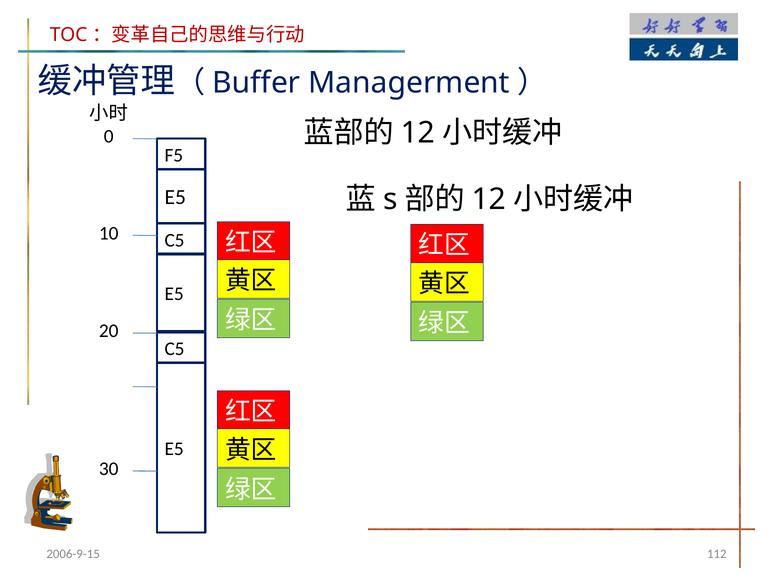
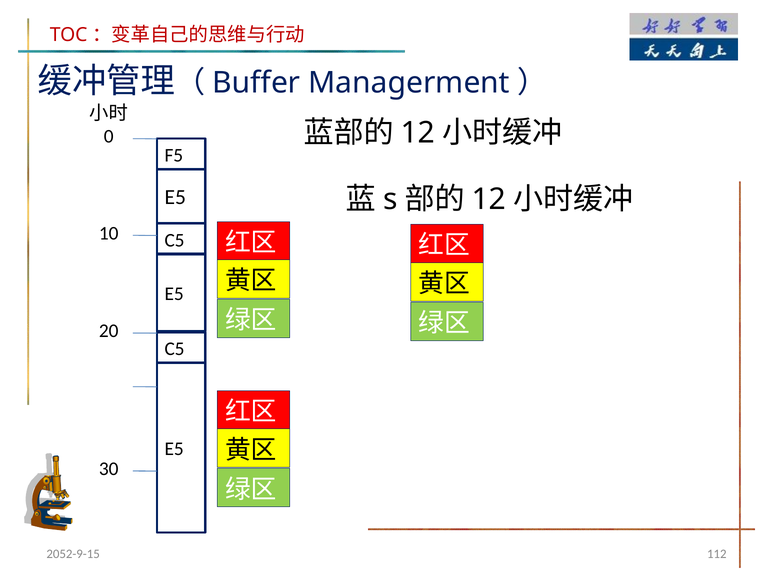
2006-9-15: 2006-9-15 -> 2052-9-15
